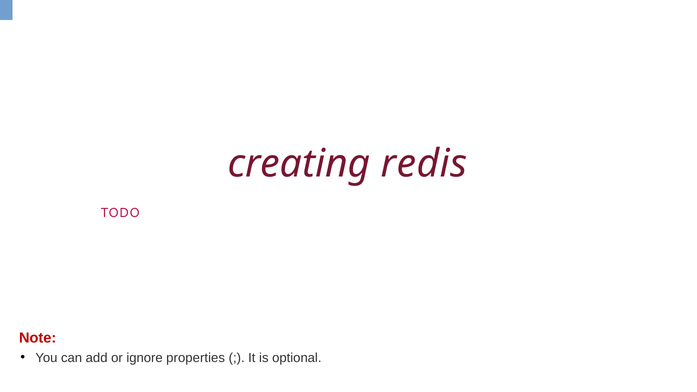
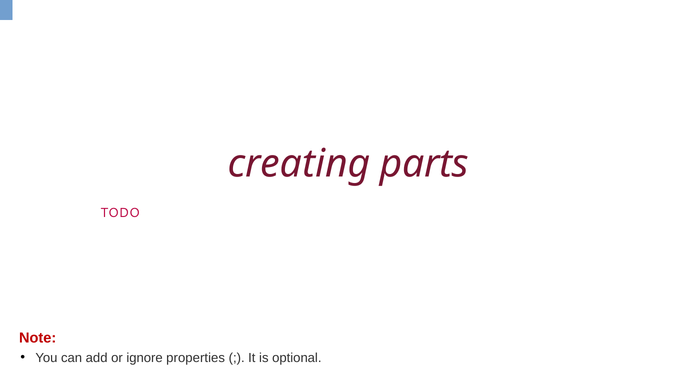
redis: redis -> parts
